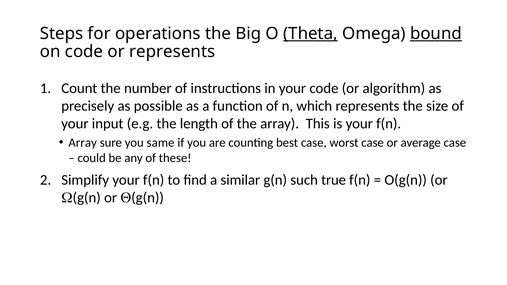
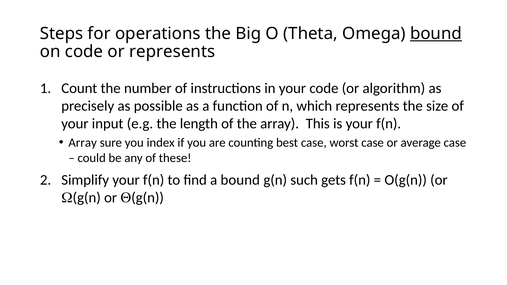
Theta underline: present -> none
same: same -> index
a similar: similar -> bound
true: true -> gets
